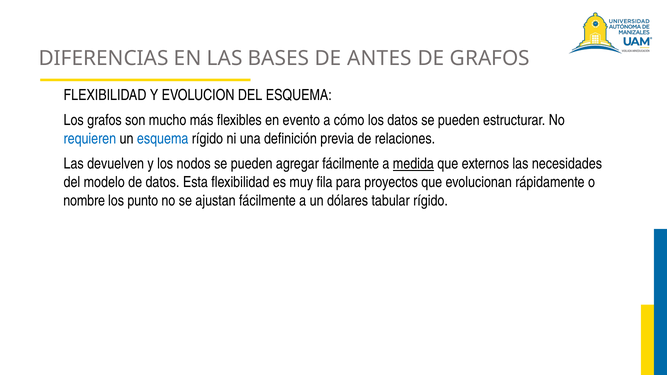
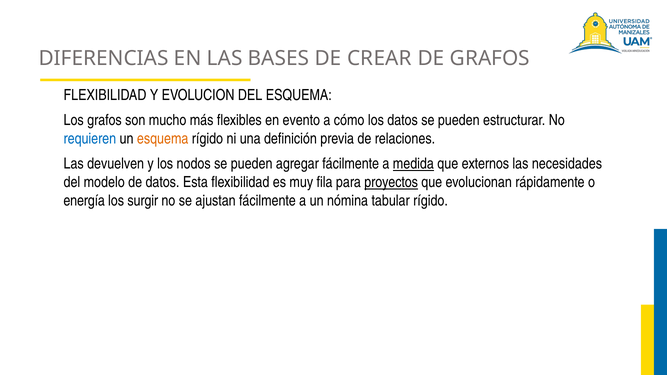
ANTES: ANTES -> CREAR
esquema at (163, 139) colour: blue -> orange
proyectos underline: none -> present
nombre: nombre -> energía
punto: punto -> surgir
dólares: dólares -> nómina
